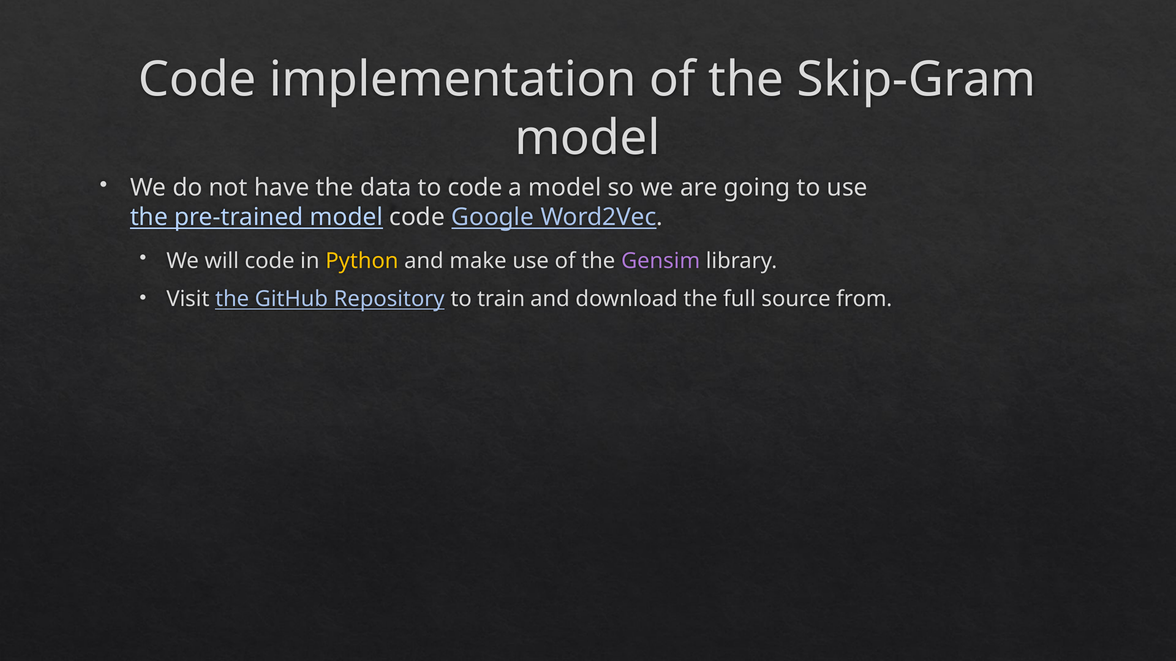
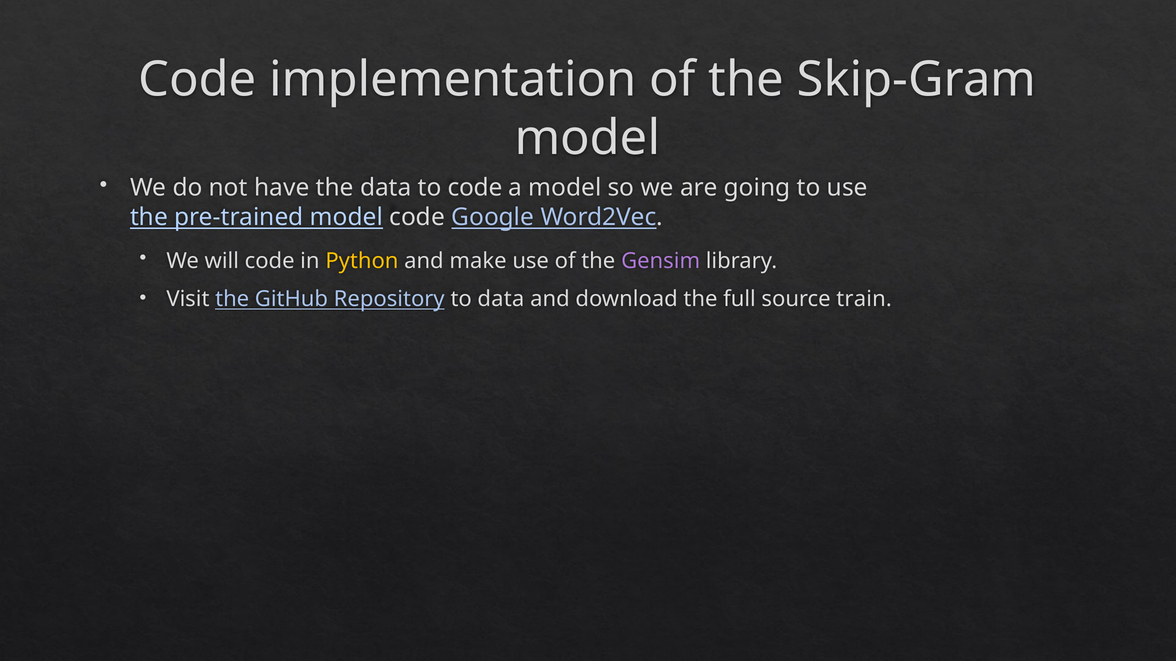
to train: train -> data
from: from -> train
